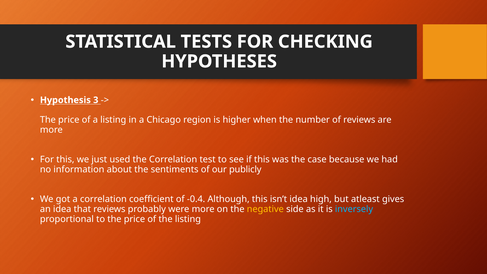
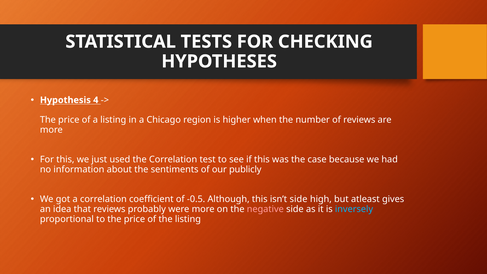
3: 3 -> 4
-0.4: -0.4 -> -0.5
isn’t idea: idea -> side
negative colour: yellow -> pink
